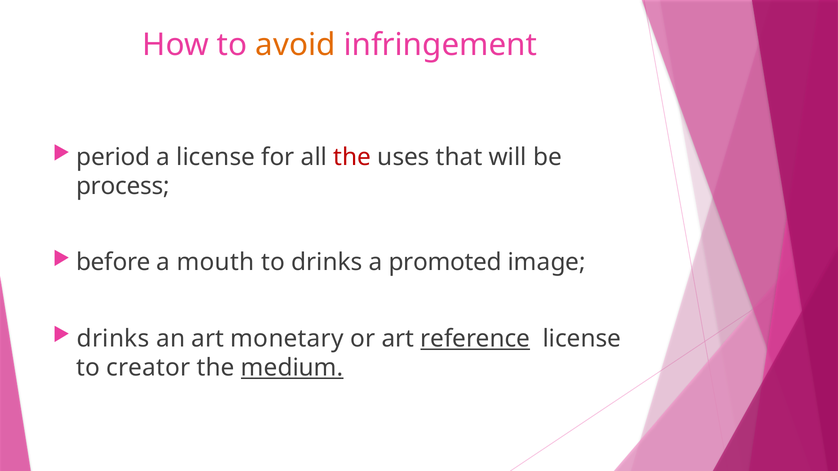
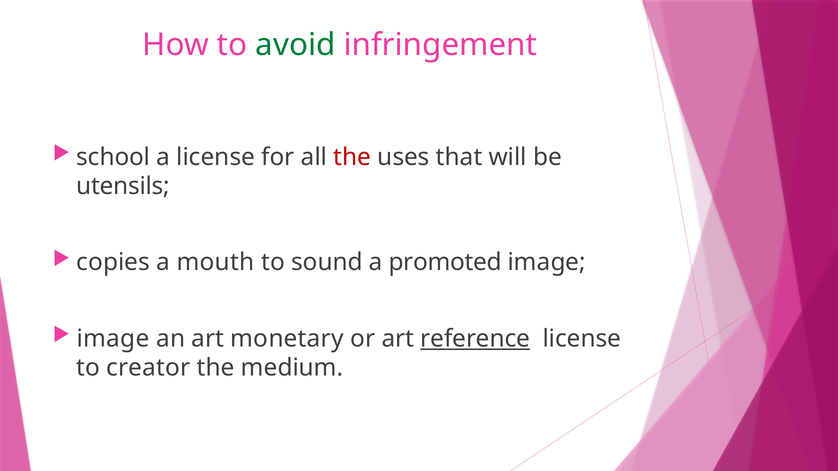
avoid colour: orange -> green
period: period -> school
process: process -> utensils
before: before -> copies
to drinks: drinks -> sound
drinks at (113, 339): drinks -> image
medium underline: present -> none
